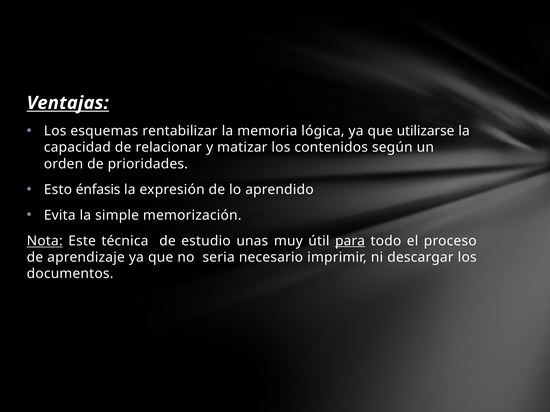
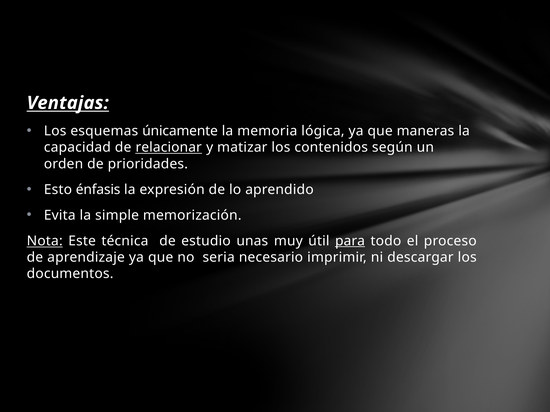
rentabilizar: rentabilizar -> únicamente
utilizarse: utilizarse -> maneras
relacionar underline: none -> present
